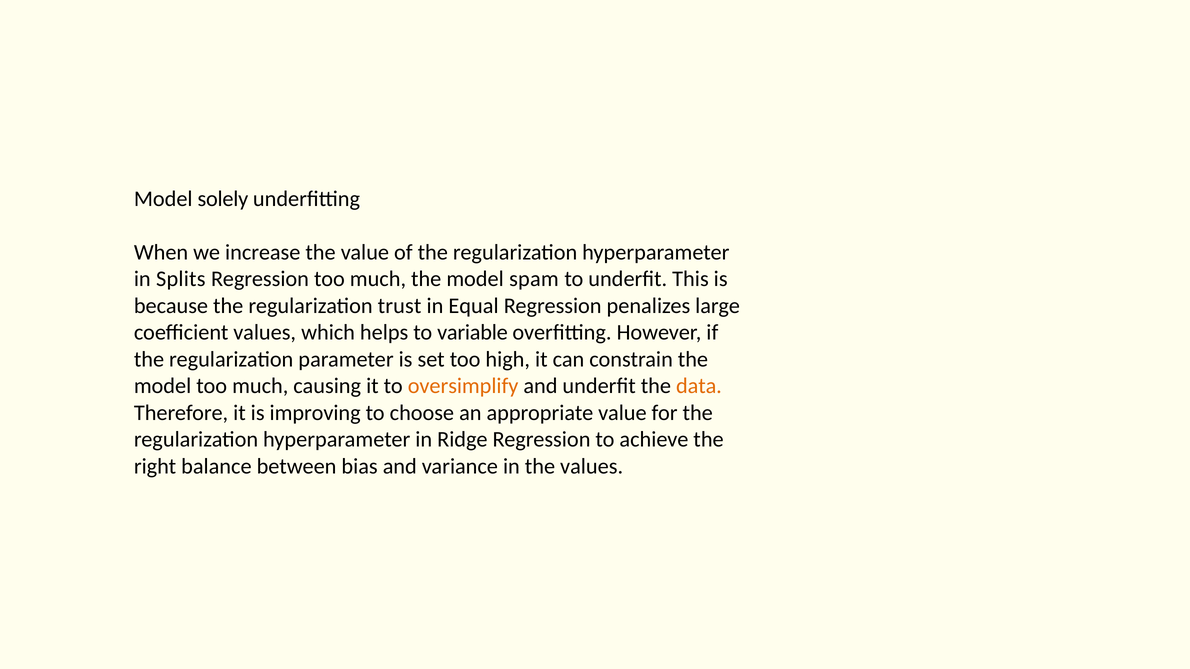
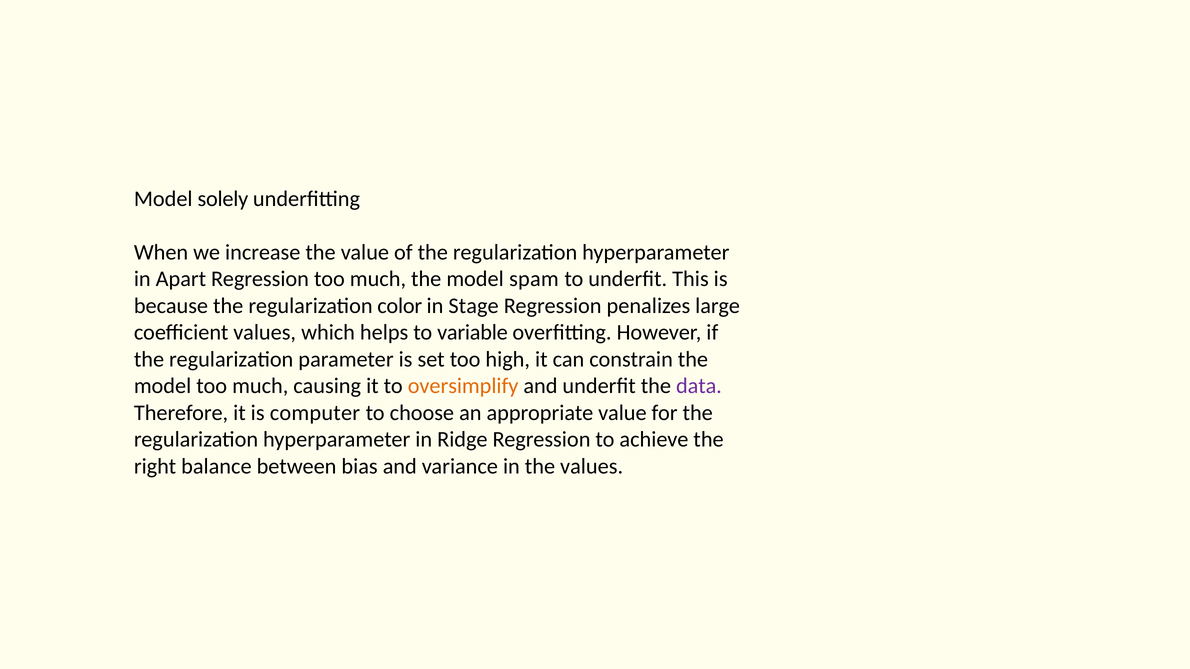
Splits: Splits -> Apart
trust: trust -> color
Equal: Equal -> Stage
data colour: orange -> purple
improving: improving -> computer
